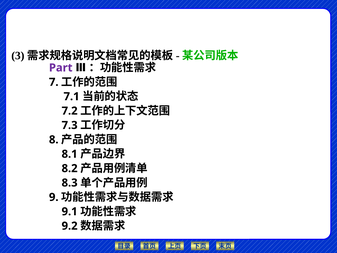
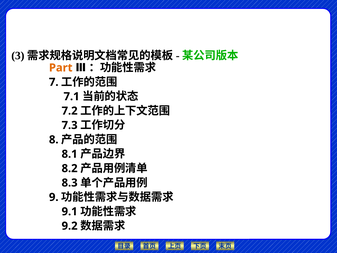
Part colour: purple -> orange
